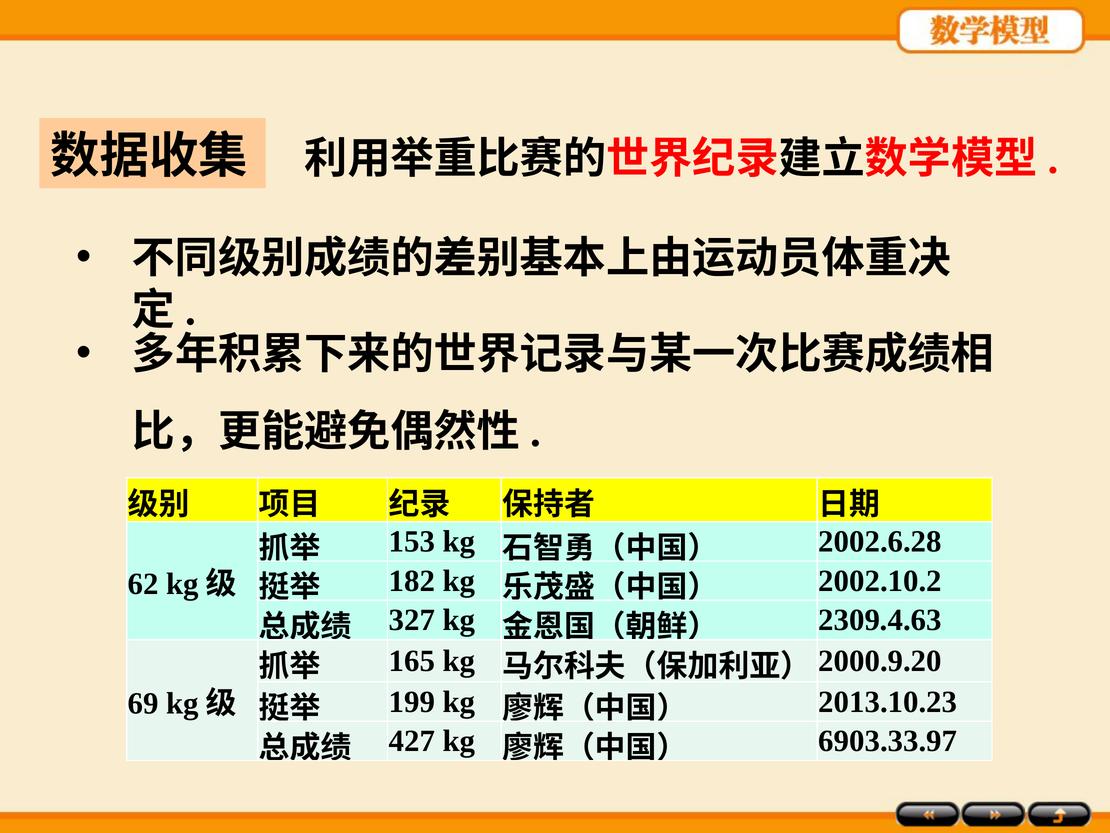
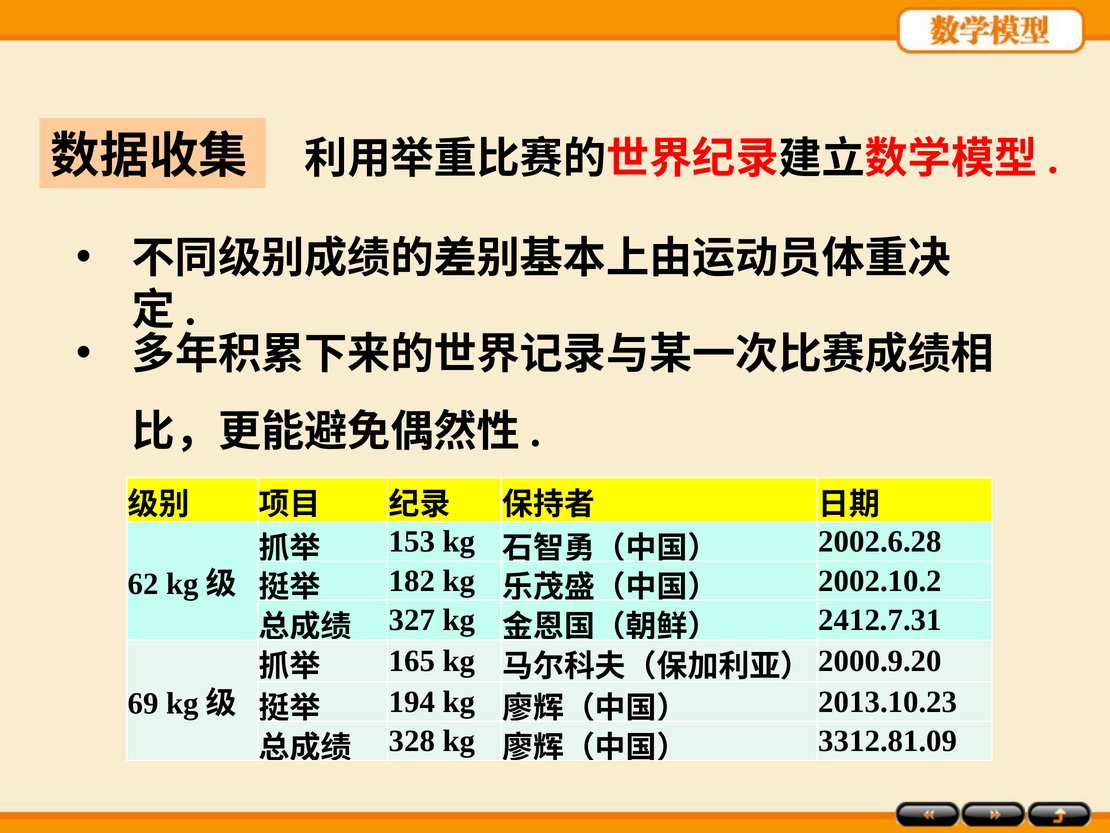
2309.4.63: 2309.4.63 -> 2412.7.31
199: 199 -> 194
427: 427 -> 328
6903.33.97: 6903.33.97 -> 3312.81.09
